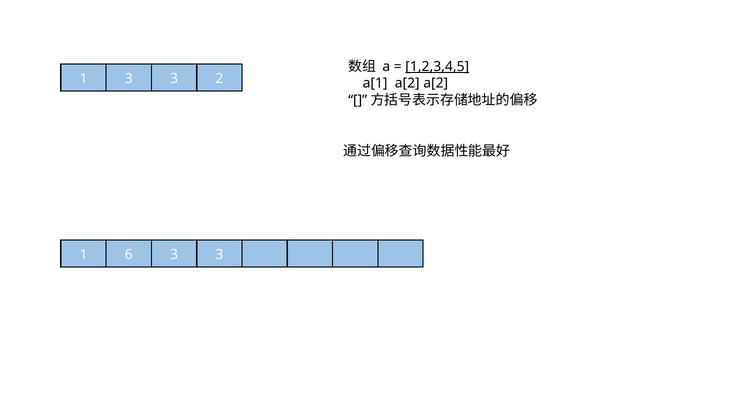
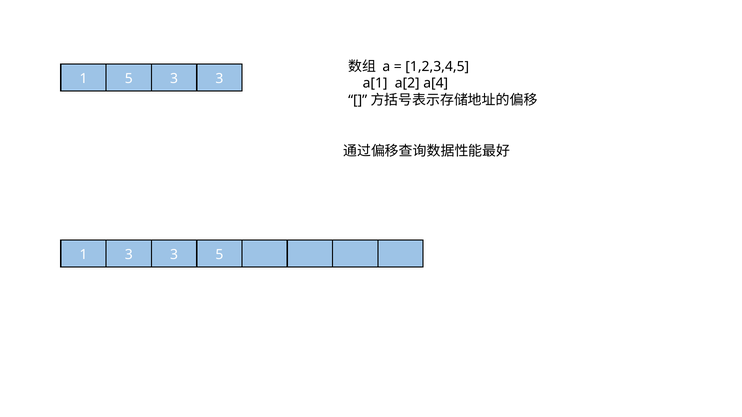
1,2,3,4,5 underline: present -> none
1 3: 3 -> 5
2 at (219, 79): 2 -> 3
a[2 a[2: a[2 -> a[4
1 6: 6 -> 3
3 at (219, 255): 3 -> 5
